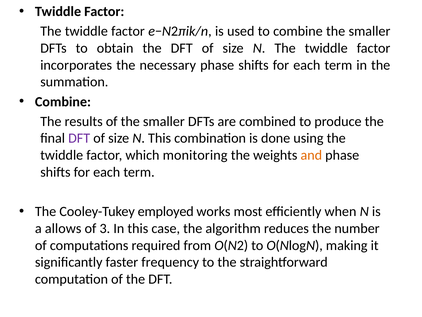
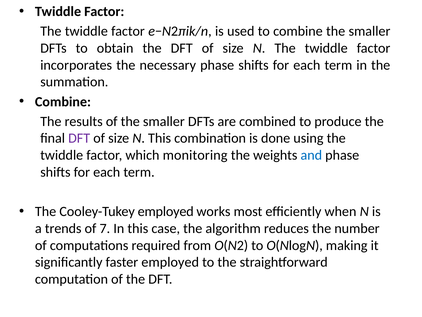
and colour: orange -> blue
allows: allows -> trends
3: 3 -> 7
faster frequency: frequency -> employed
